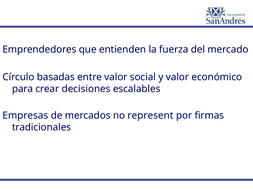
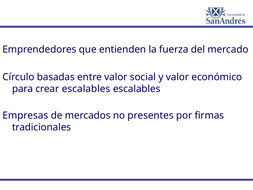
crear decisiones: decisiones -> escalables
represent: represent -> presentes
